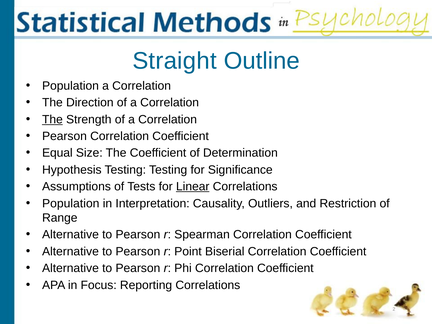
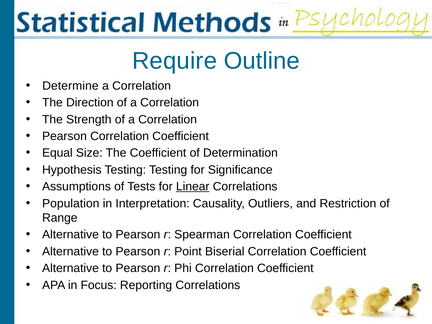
Straight: Straight -> Require
Population at (70, 86): Population -> Determine
The at (52, 119) underline: present -> none
